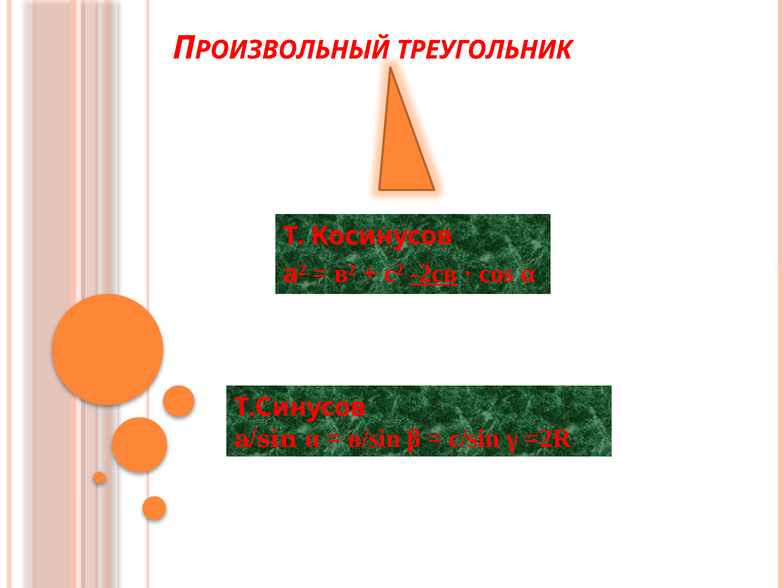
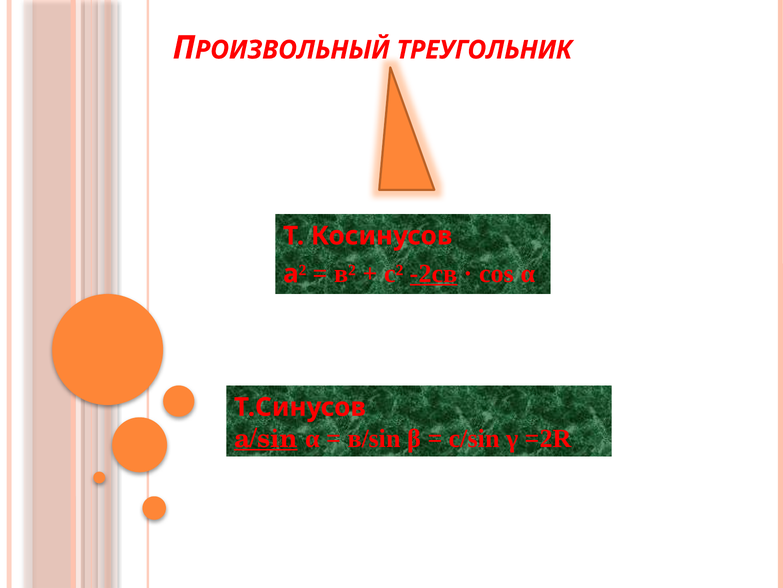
a/sin underline: none -> present
